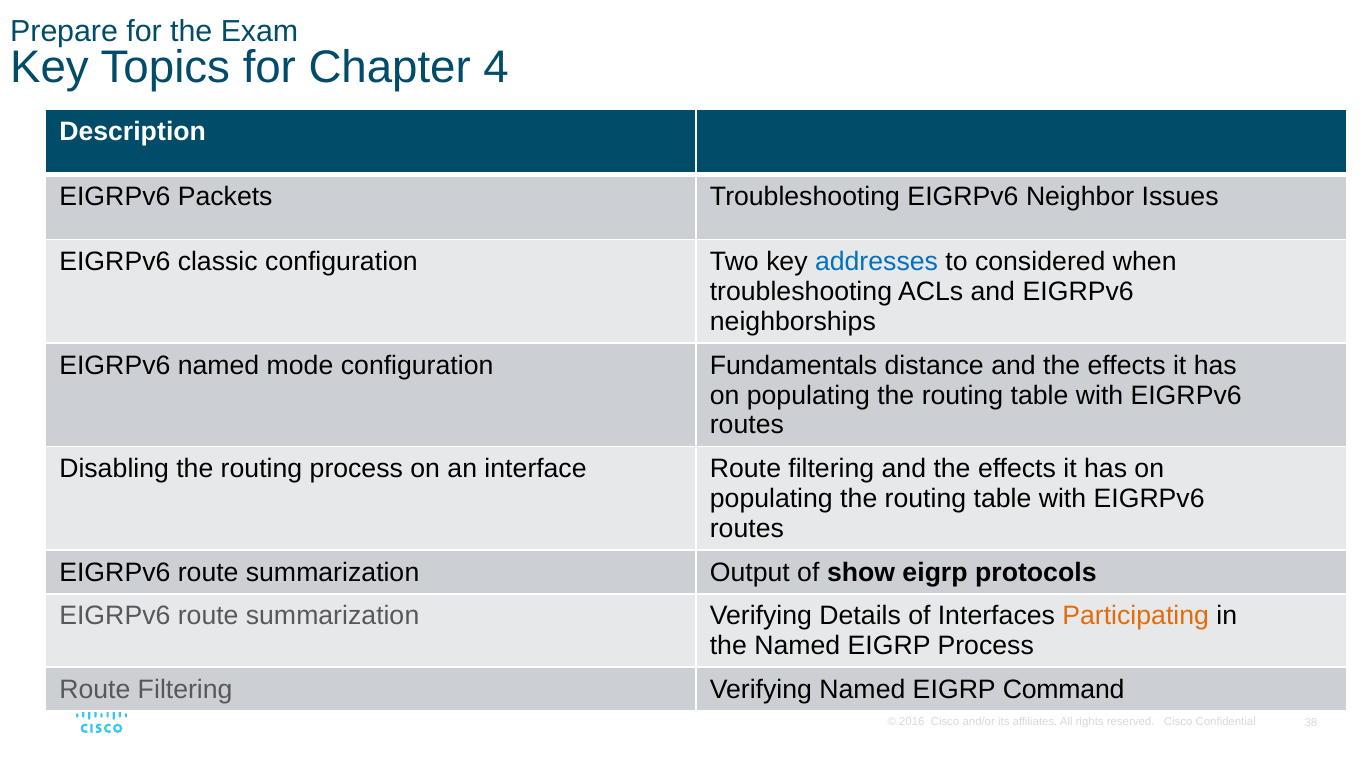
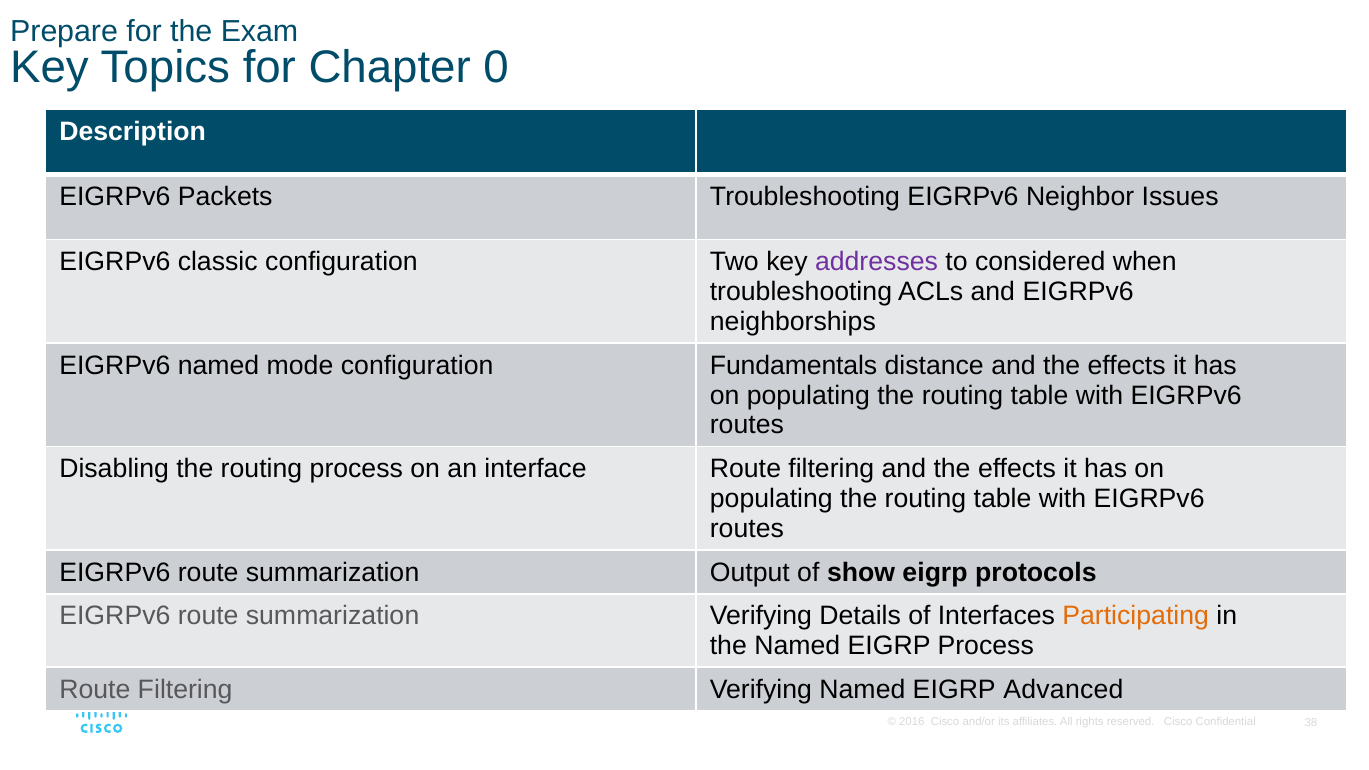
4: 4 -> 0
addresses colour: blue -> purple
Command: Command -> Advanced
